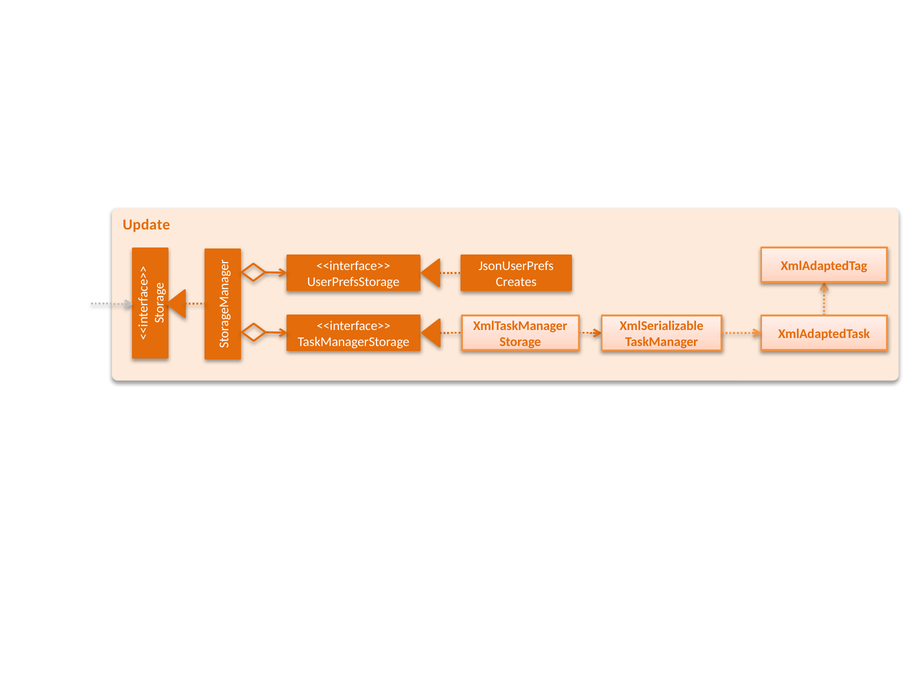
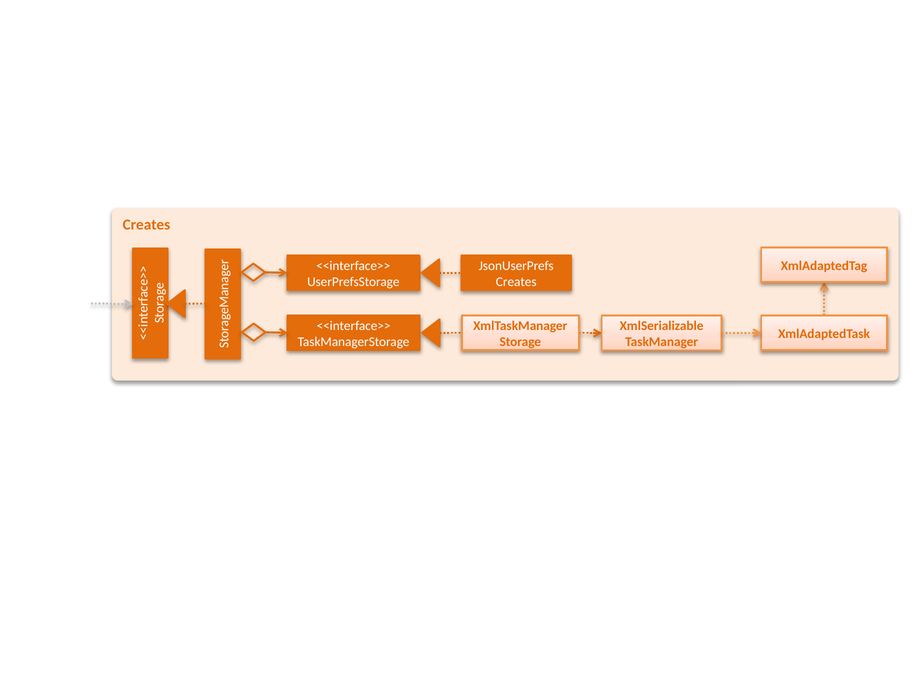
Update at (146, 225): Update -> Creates
